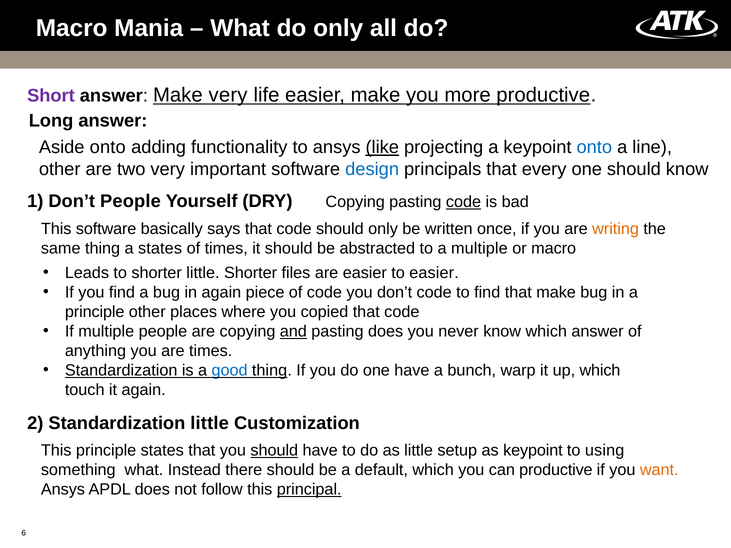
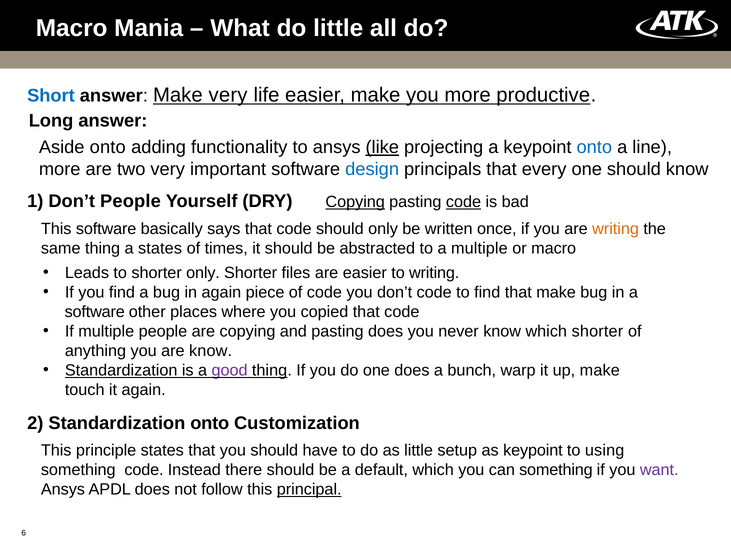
do only: only -> little
Short colour: purple -> blue
other at (60, 169): other -> more
Copying at (355, 202) underline: none -> present
shorter little: little -> only
to easier: easier -> writing
principle at (95, 312): principle -> software
and underline: present -> none
which answer: answer -> shorter
are times: times -> know
good colour: blue -> purple
one have: have -> does
up which: which -> make
Standardization little: little -> onto
should at (274, 451) underline: present -> none
something what: what -> code
can productive: productive -> something
want colour: orange -> purple
